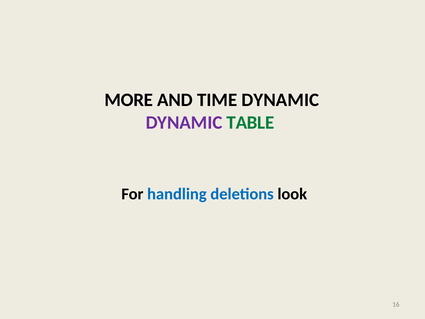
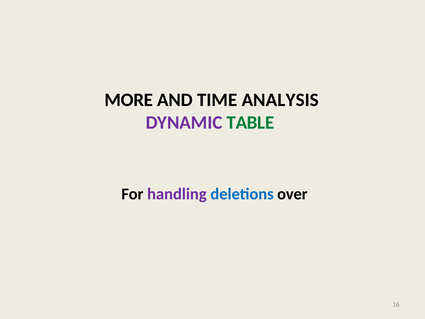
TIME DYNAMIC: DYNAMIC -> ANALYSIS
handling colour: blue -> purple
look: look -> over
